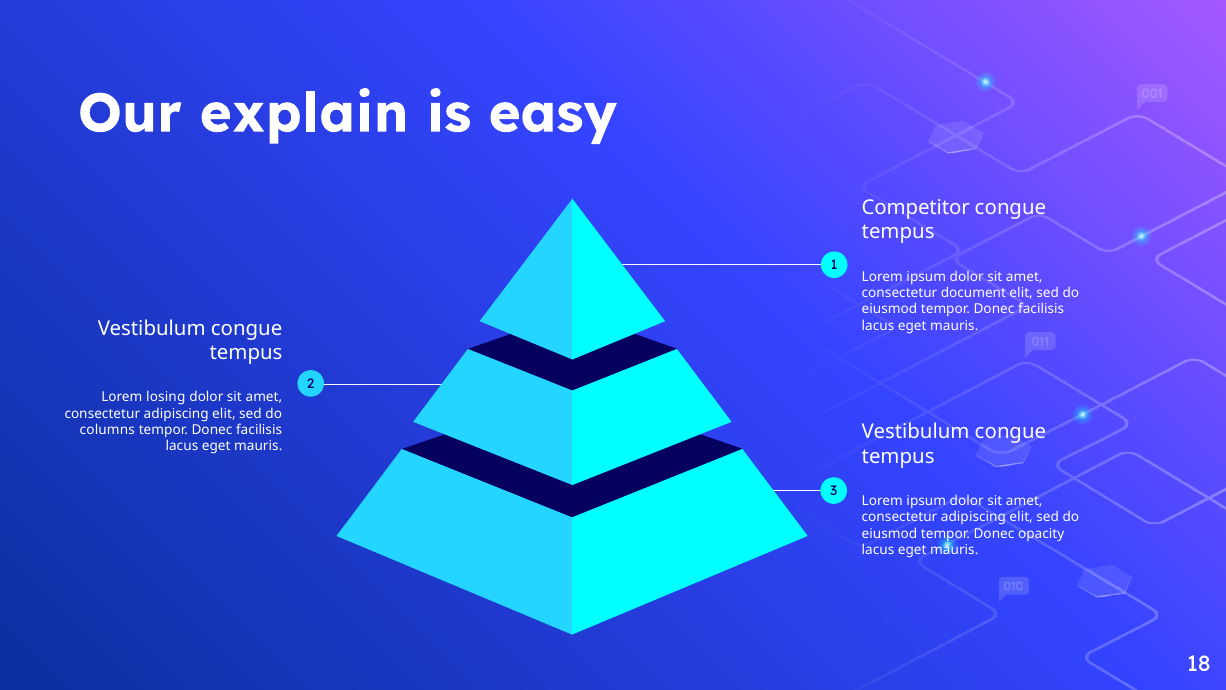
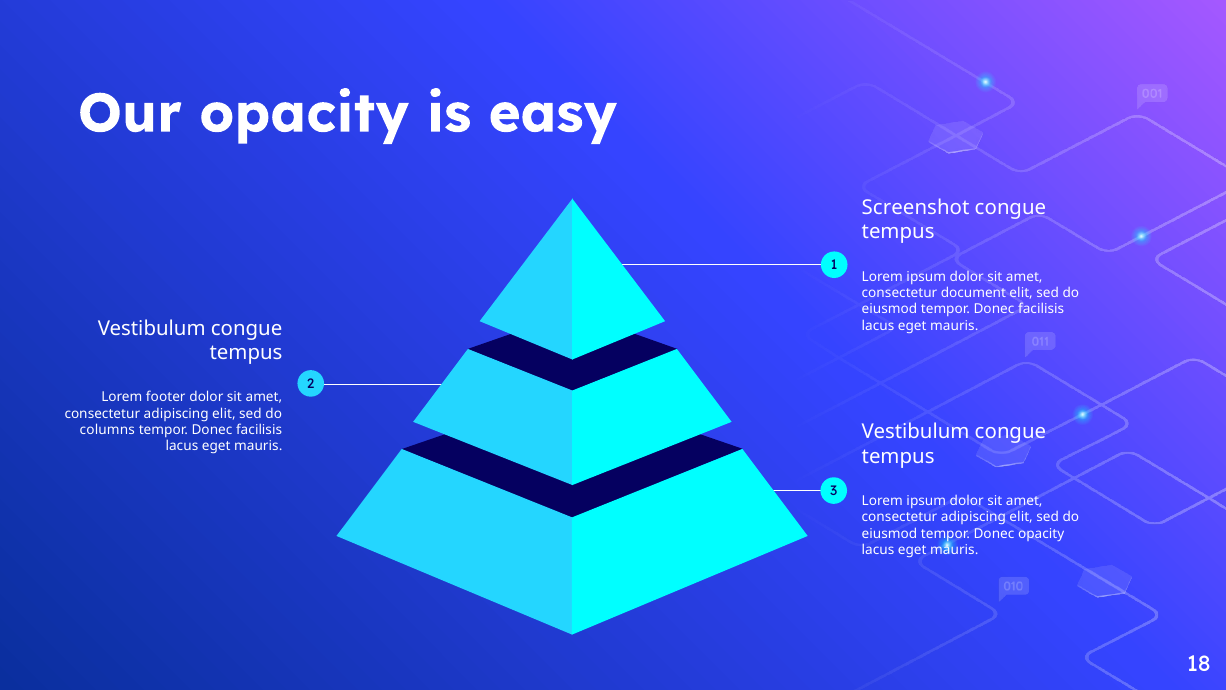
Our explain: explain -> opacity
Competitor: Competitor -> Screenshot
losing: losing -> footer
